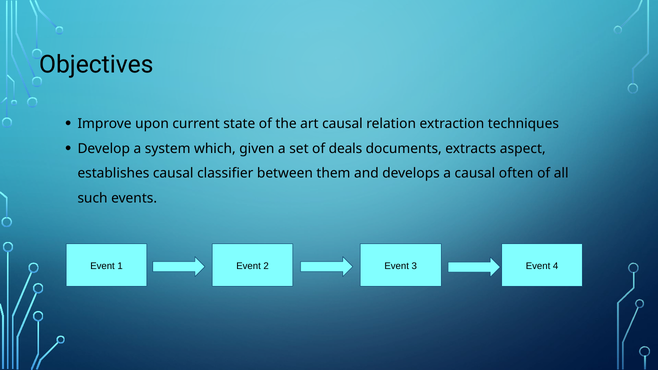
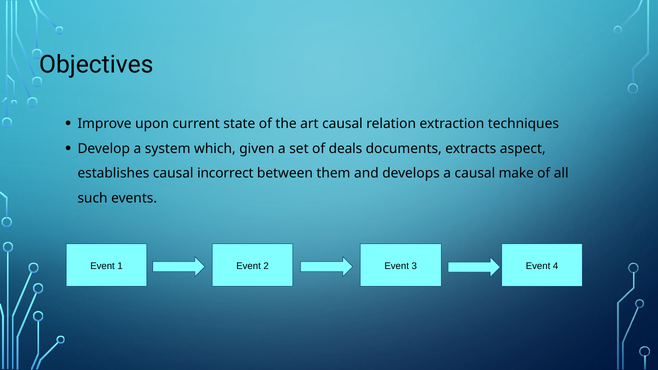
classifier: classifier -> incorrect
often: often -> make
